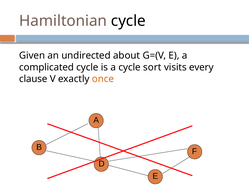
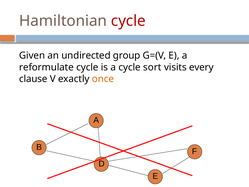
cycle at (128, 21) colour: black -> red
about: about -> group
complicated: complicated -> reformulate
